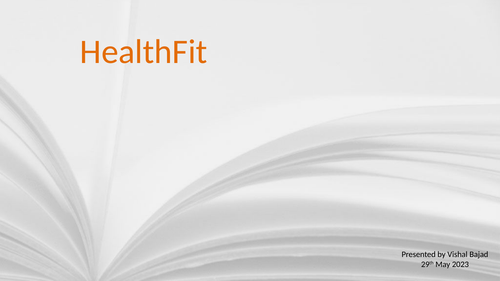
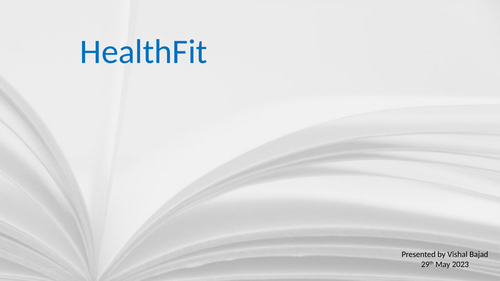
HealthFit colour: orange -> blue
